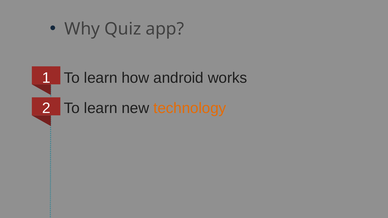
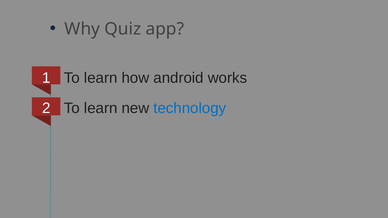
technology colour: orange -> blue
